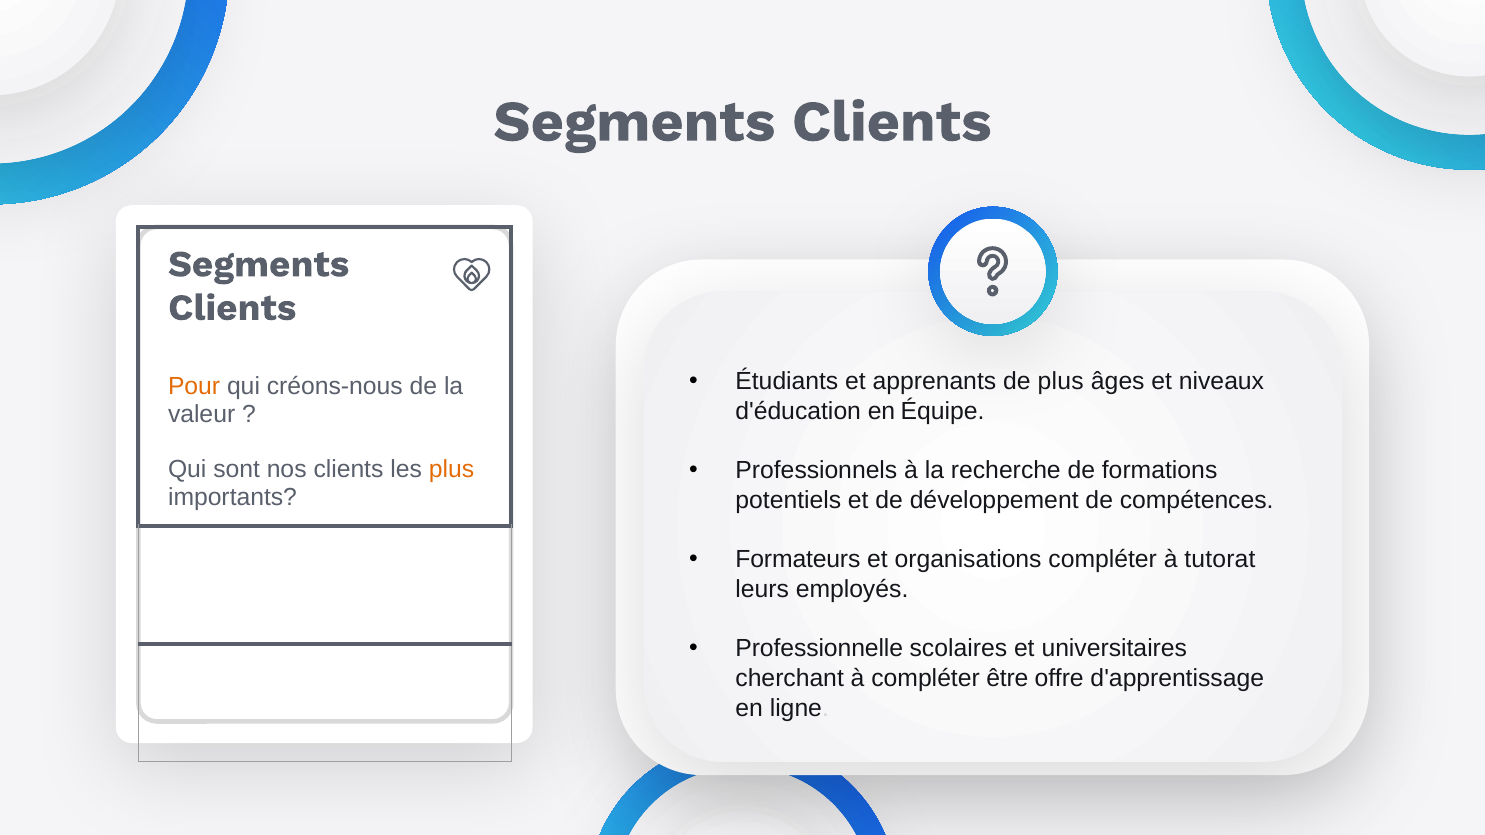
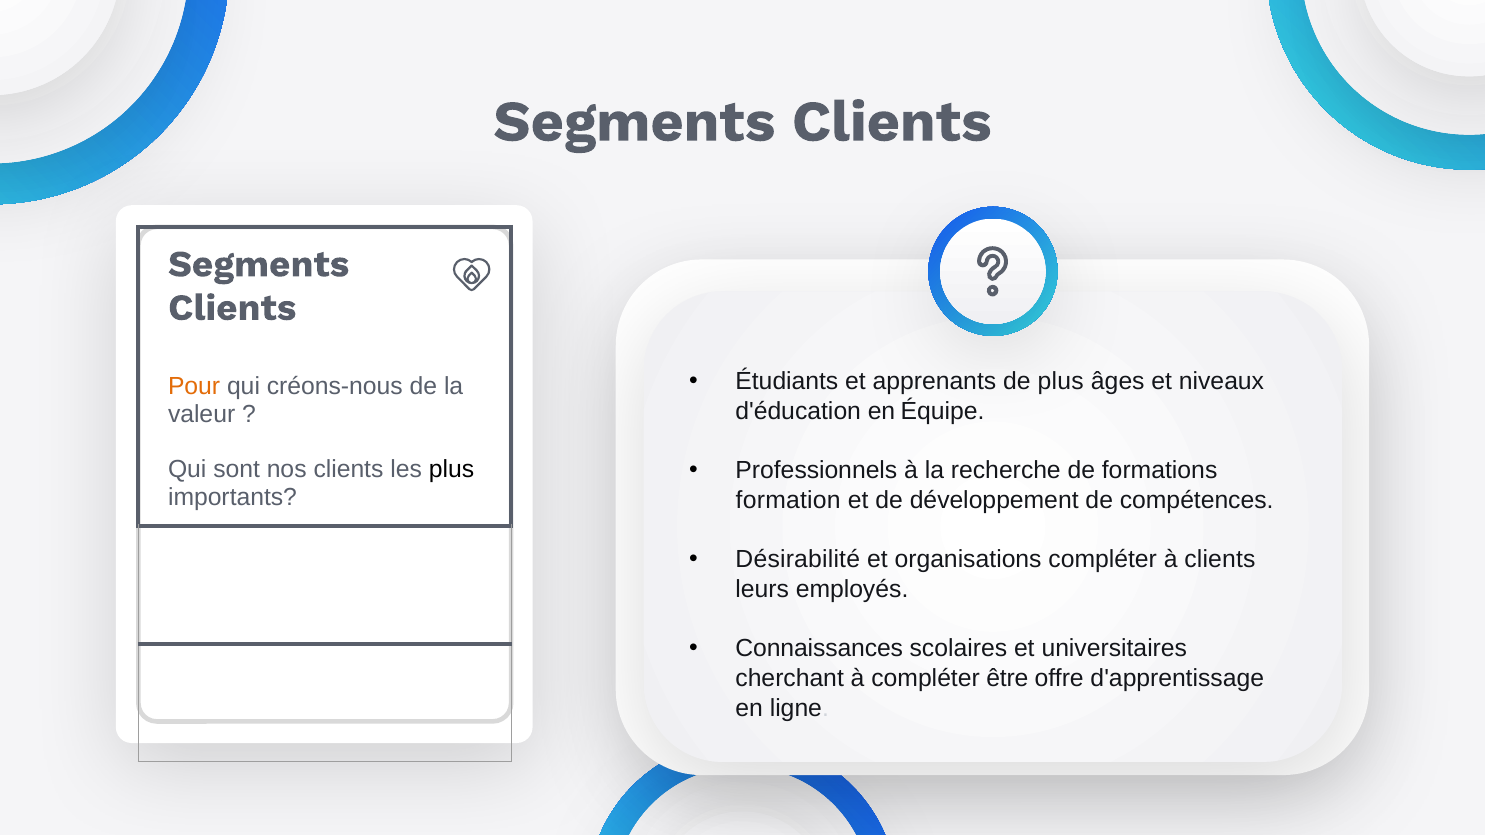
plus at (452, 470) colour: orange -> black
potentiels: potentiels -> formation
Formateurs: Formateurs -> Désirabilité
à tutorat: tutorat -> clients
Professionnelle: Professionnelle -> Connaissances
